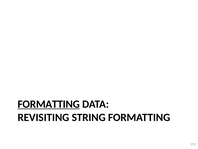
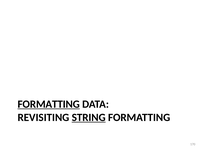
STRING underline: none -> present
